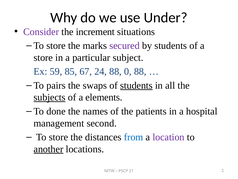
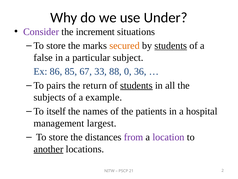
secured colour: purple -> orange
students at (171, 46) underline: none -> present
store at (43, 57): store -> false
59: 59 -> 86
24: 24 -> 33
0 88: 88 -> 36
swaps: swaps -> return
subjects underline: present -> none
elements: elements -> example
done: done -> itself
second: second -> largest
from colour: blue -> purple
